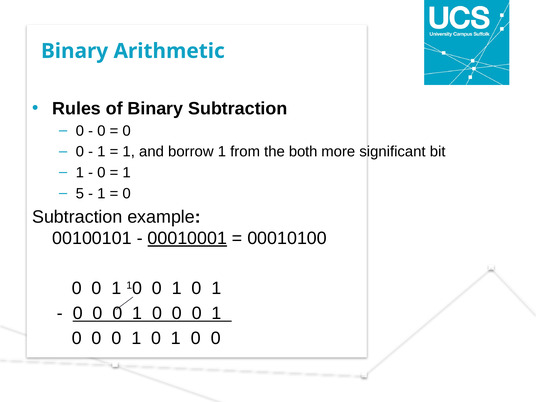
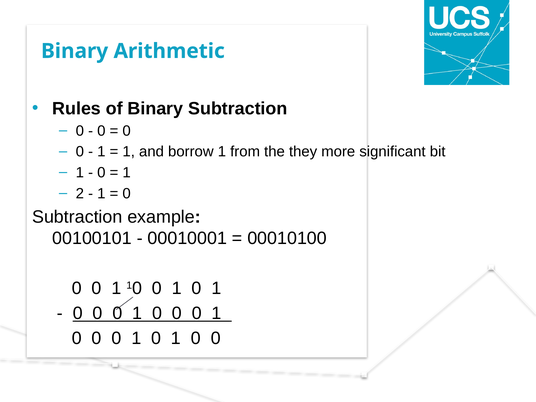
both: both -> they
5: 5 -> 2
00010001 underline: present -> none
